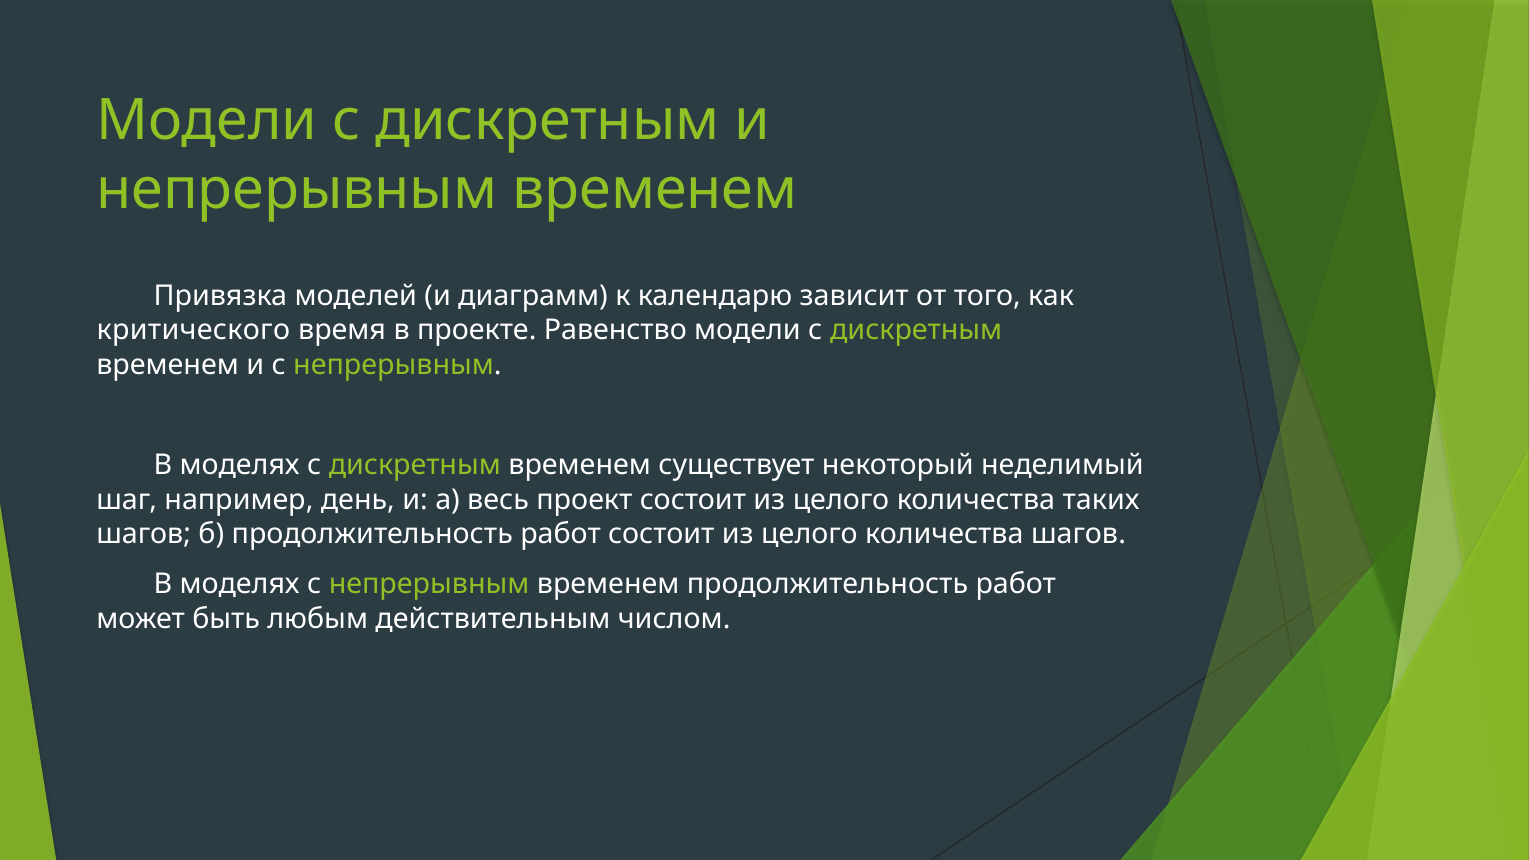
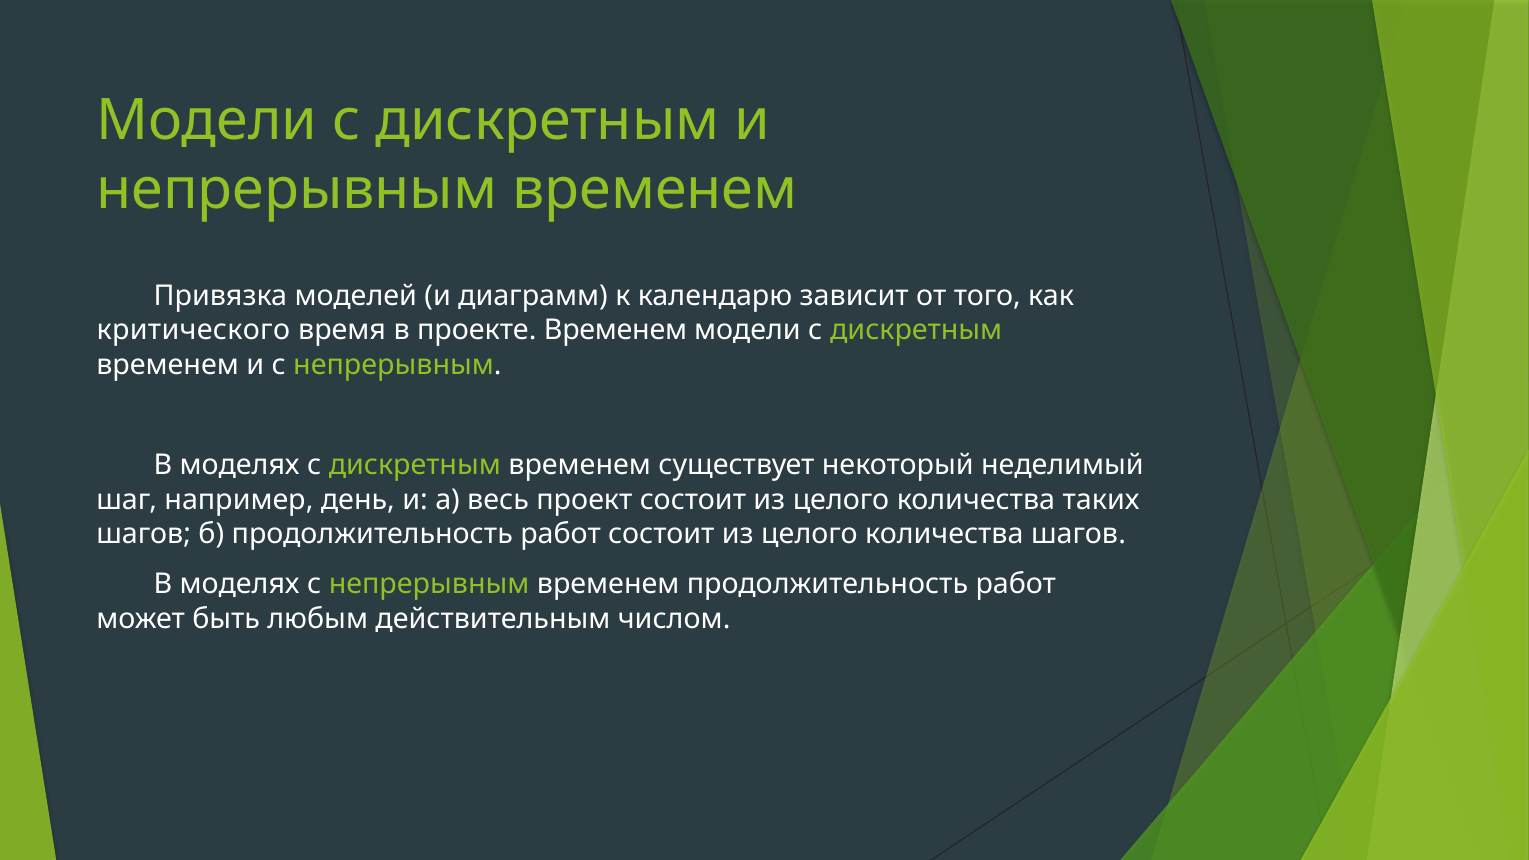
проекте Равенство: Равенство -> Временем
